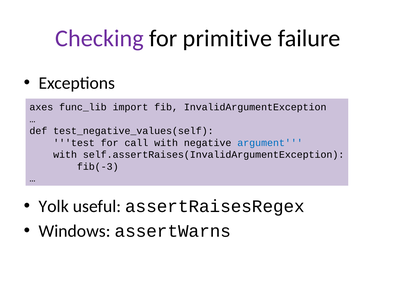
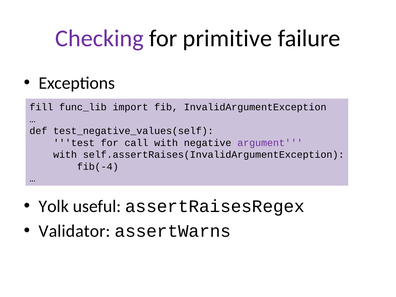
axes: axes -> fill
argument colour: blue -> purple
fib(-3: fib(-3 -> fib(-4
Windows: Windows -> Validator
